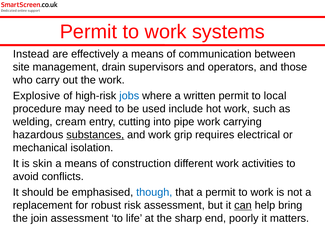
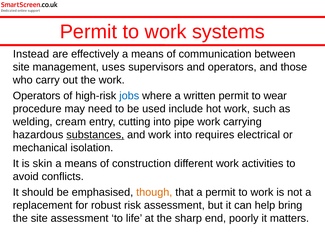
drain: drain -> uses
Explosive at (37, 96): Explosive -> Operators
local: local -> wear
work grip: grip -> into
though colour: blue -> orange
can underline: present -> none
the join: join -> site
